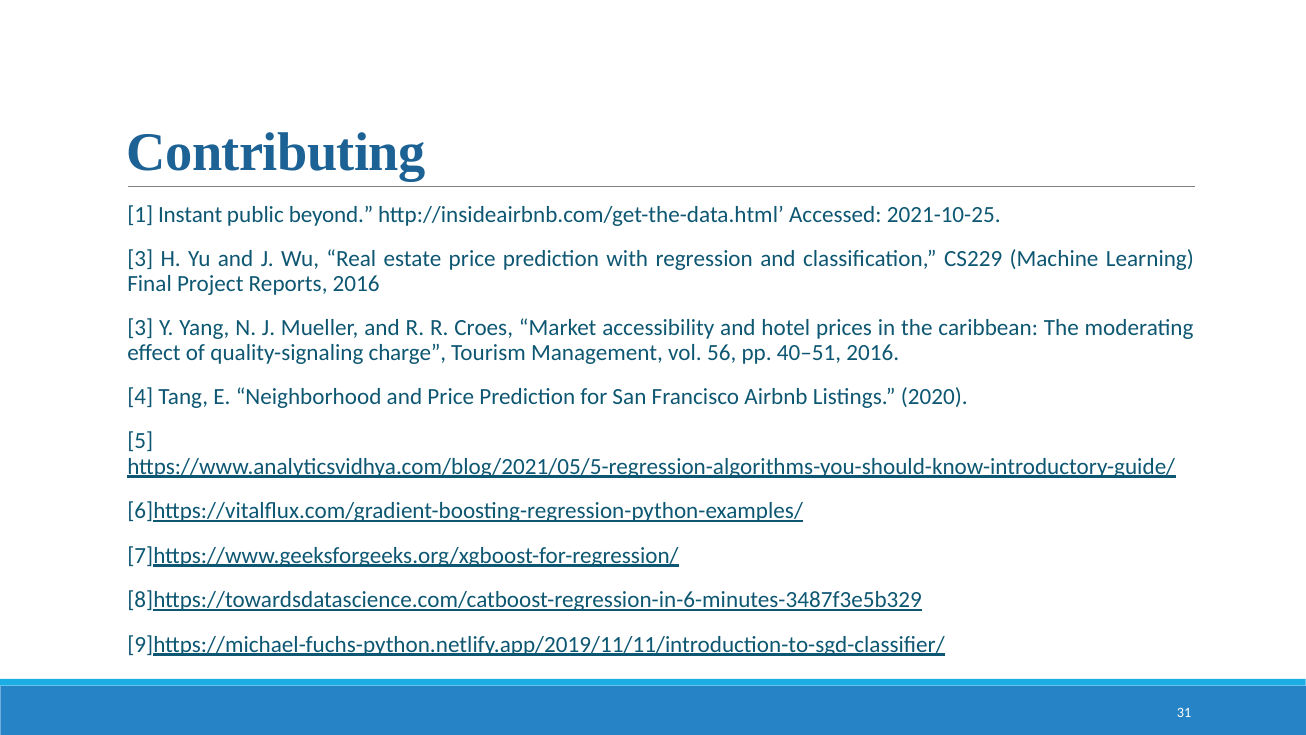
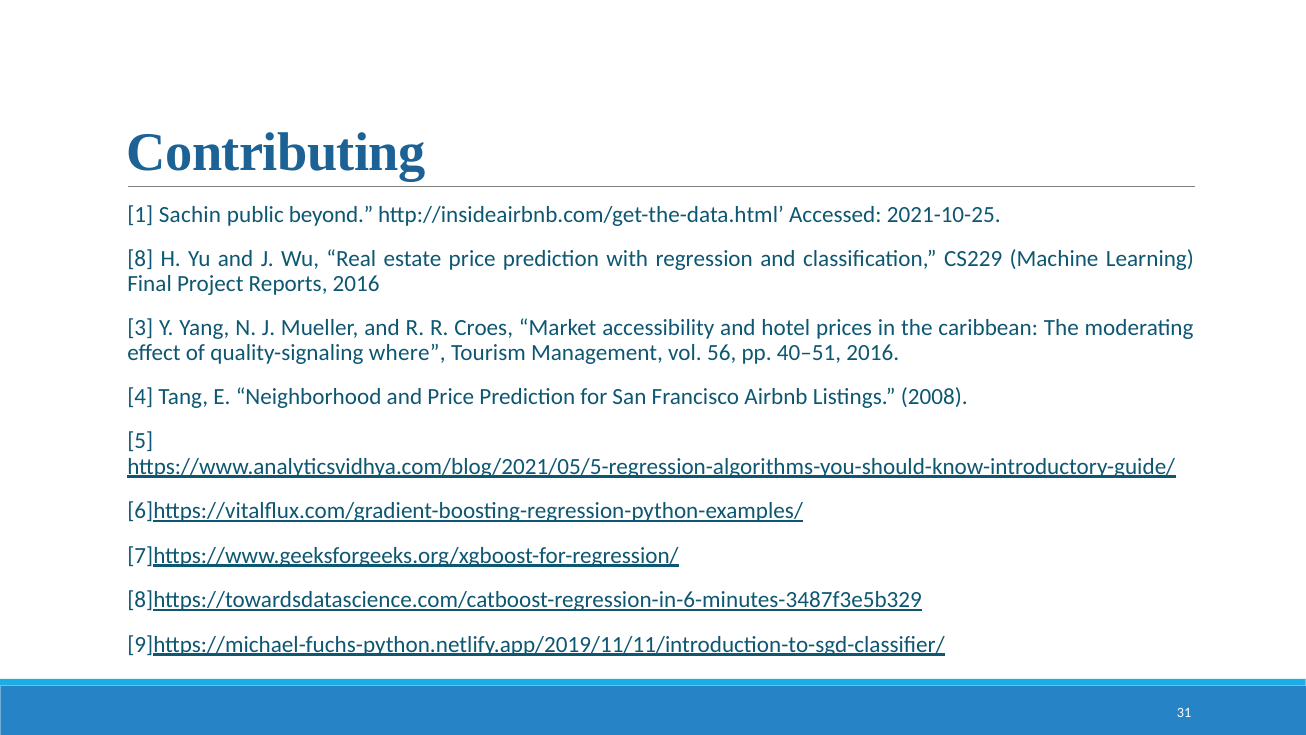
Instant: Instant -> Sachin
3 at (140, 259): 3 -> 8
charge: charge -> where
2020: 2020 -> 2008
